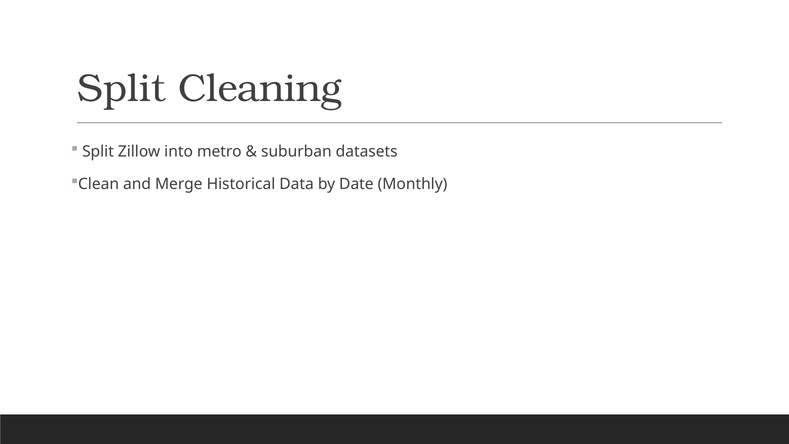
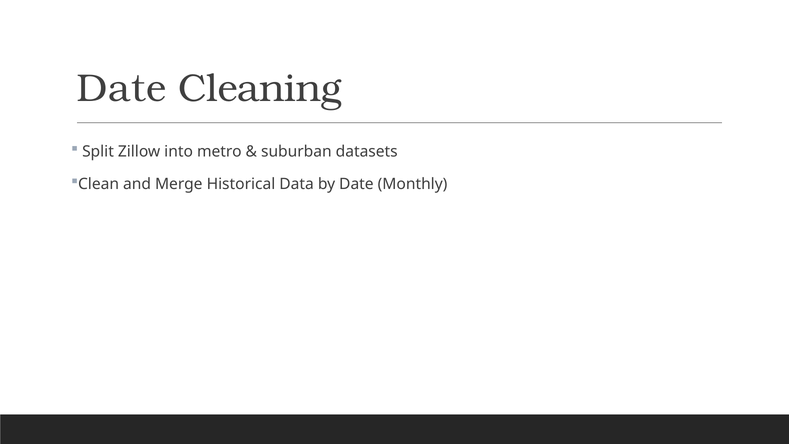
Split at (122, 88): Split -> Date
